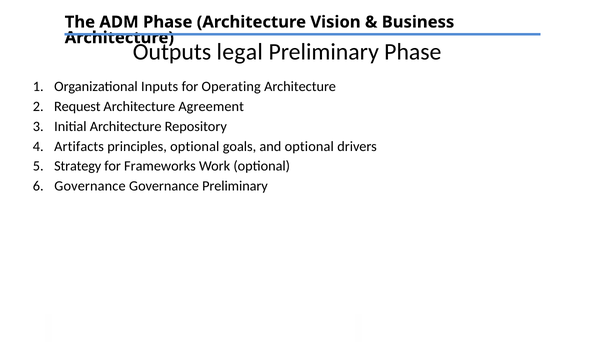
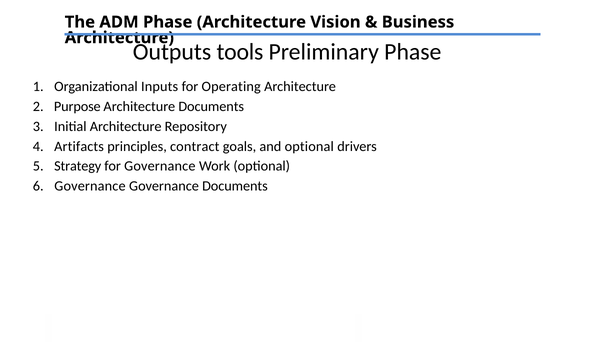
legal: legal -> tools
Request: Request -> Purpose
Architecture Agreement: Agreement -> Documents
principles optional: optional -> contract
for Frameworks: Frameworks -> Governance
Governance Preliminary: Preliminary -> Documents
